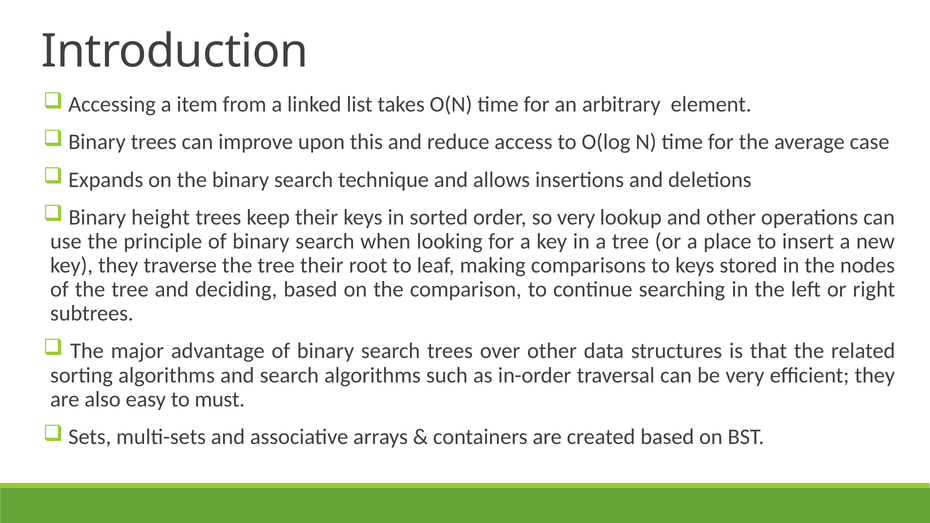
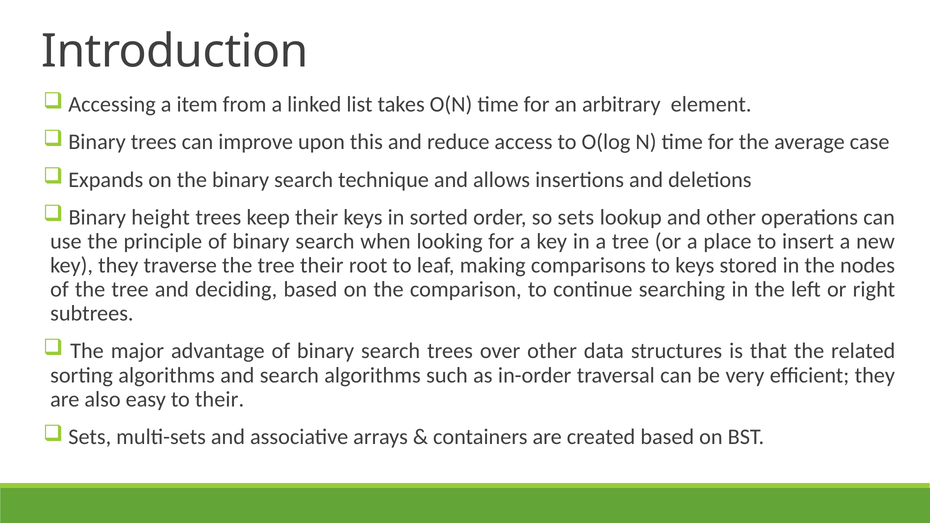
so very: very -> sets
to must: must -> their
